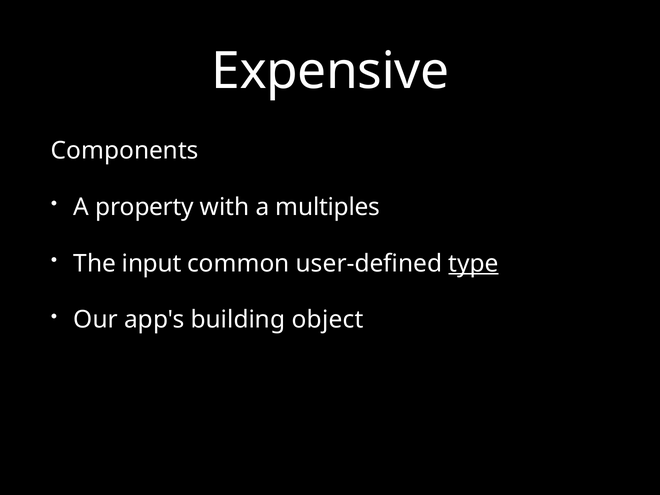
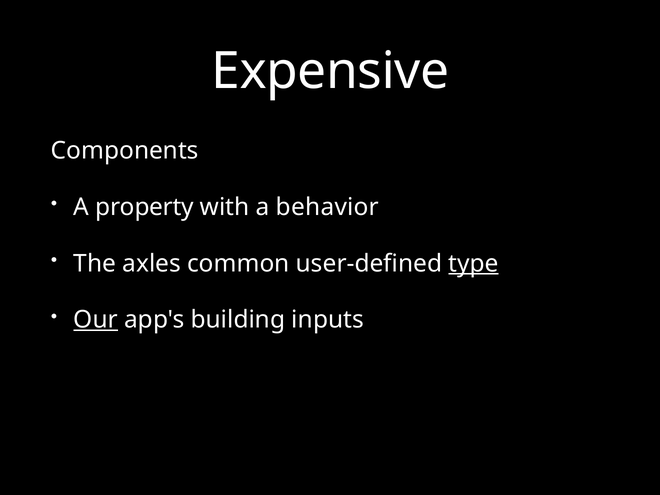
multiples: multiples -> behavior
input: input -> axles
Our underline: none -> present
object: object -> inputs
